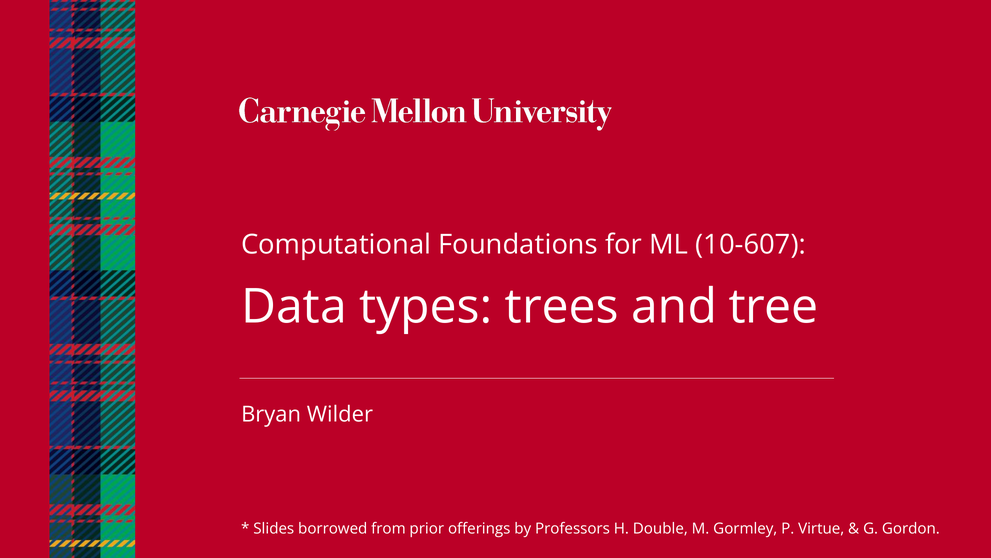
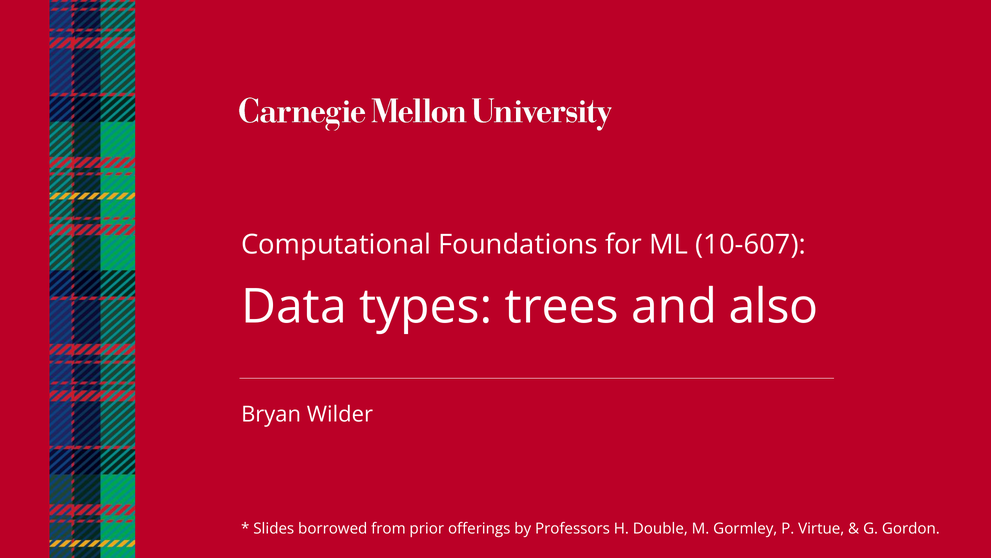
tree: tree -> also
